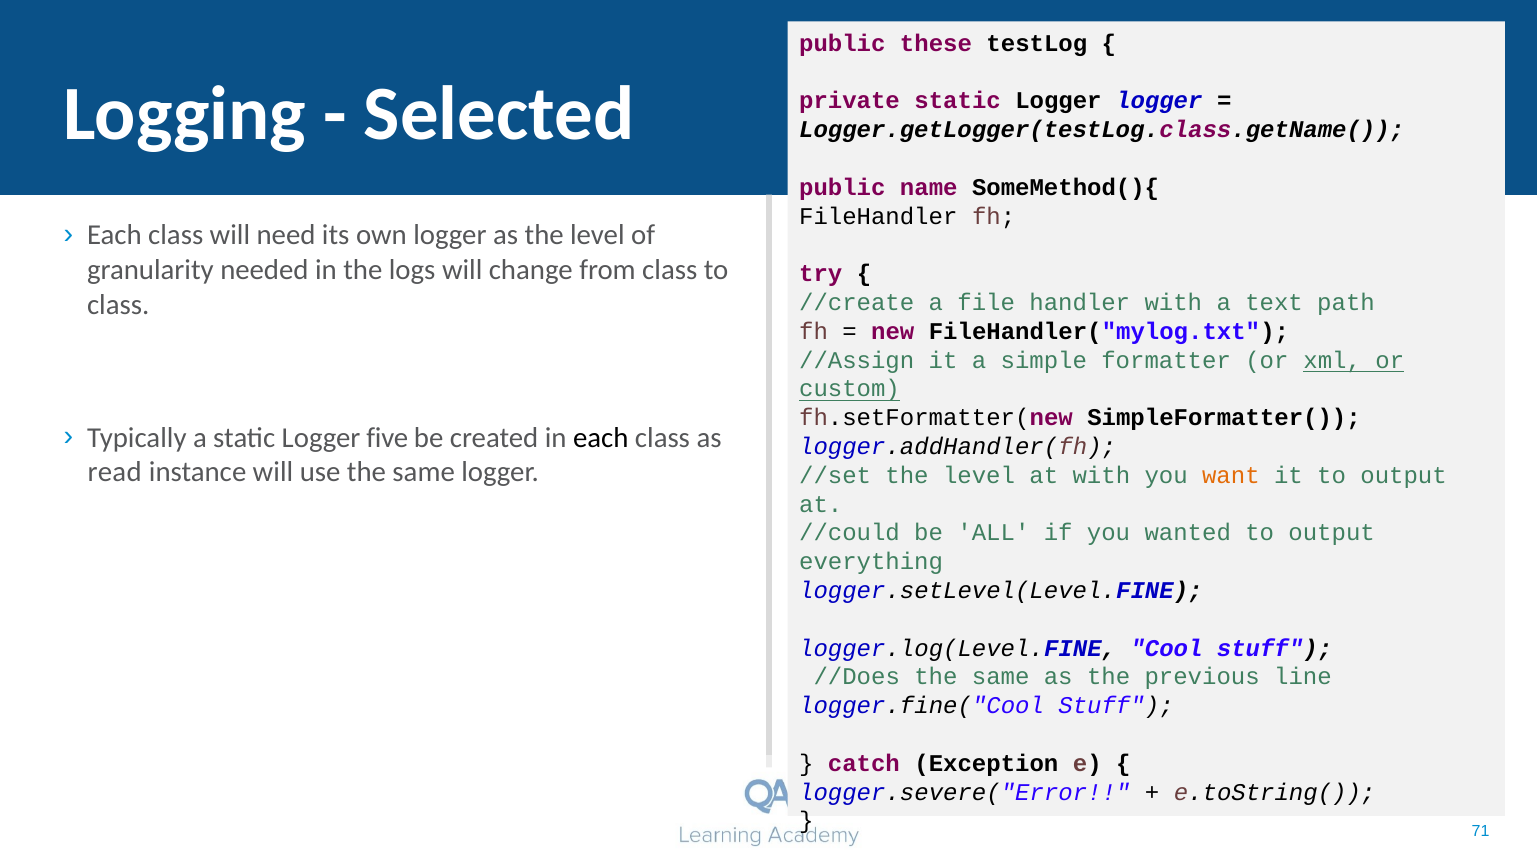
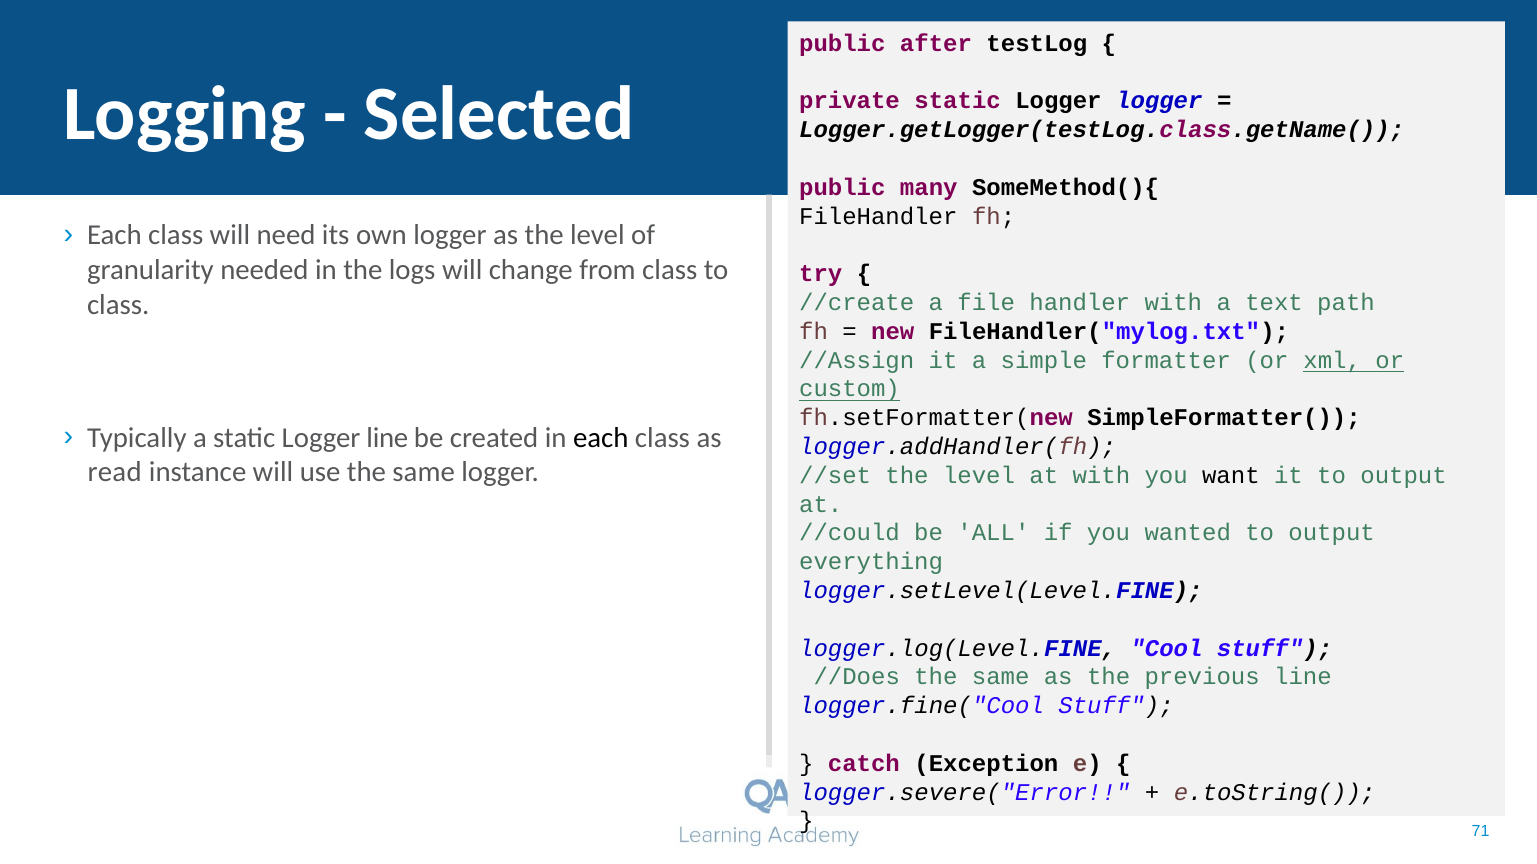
these: these -> after
name: name -> many
Logger five: five -> line
want colour: orange -> black
